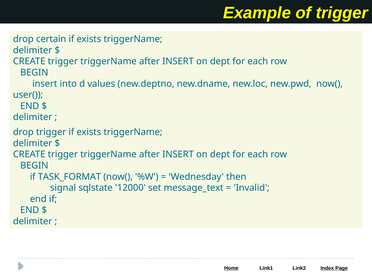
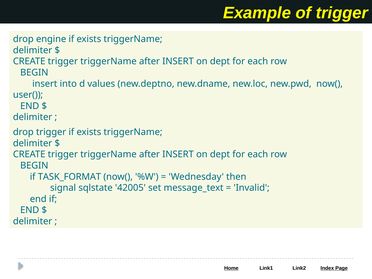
certain: certain -> engine
12000: 12000 -> 42005
